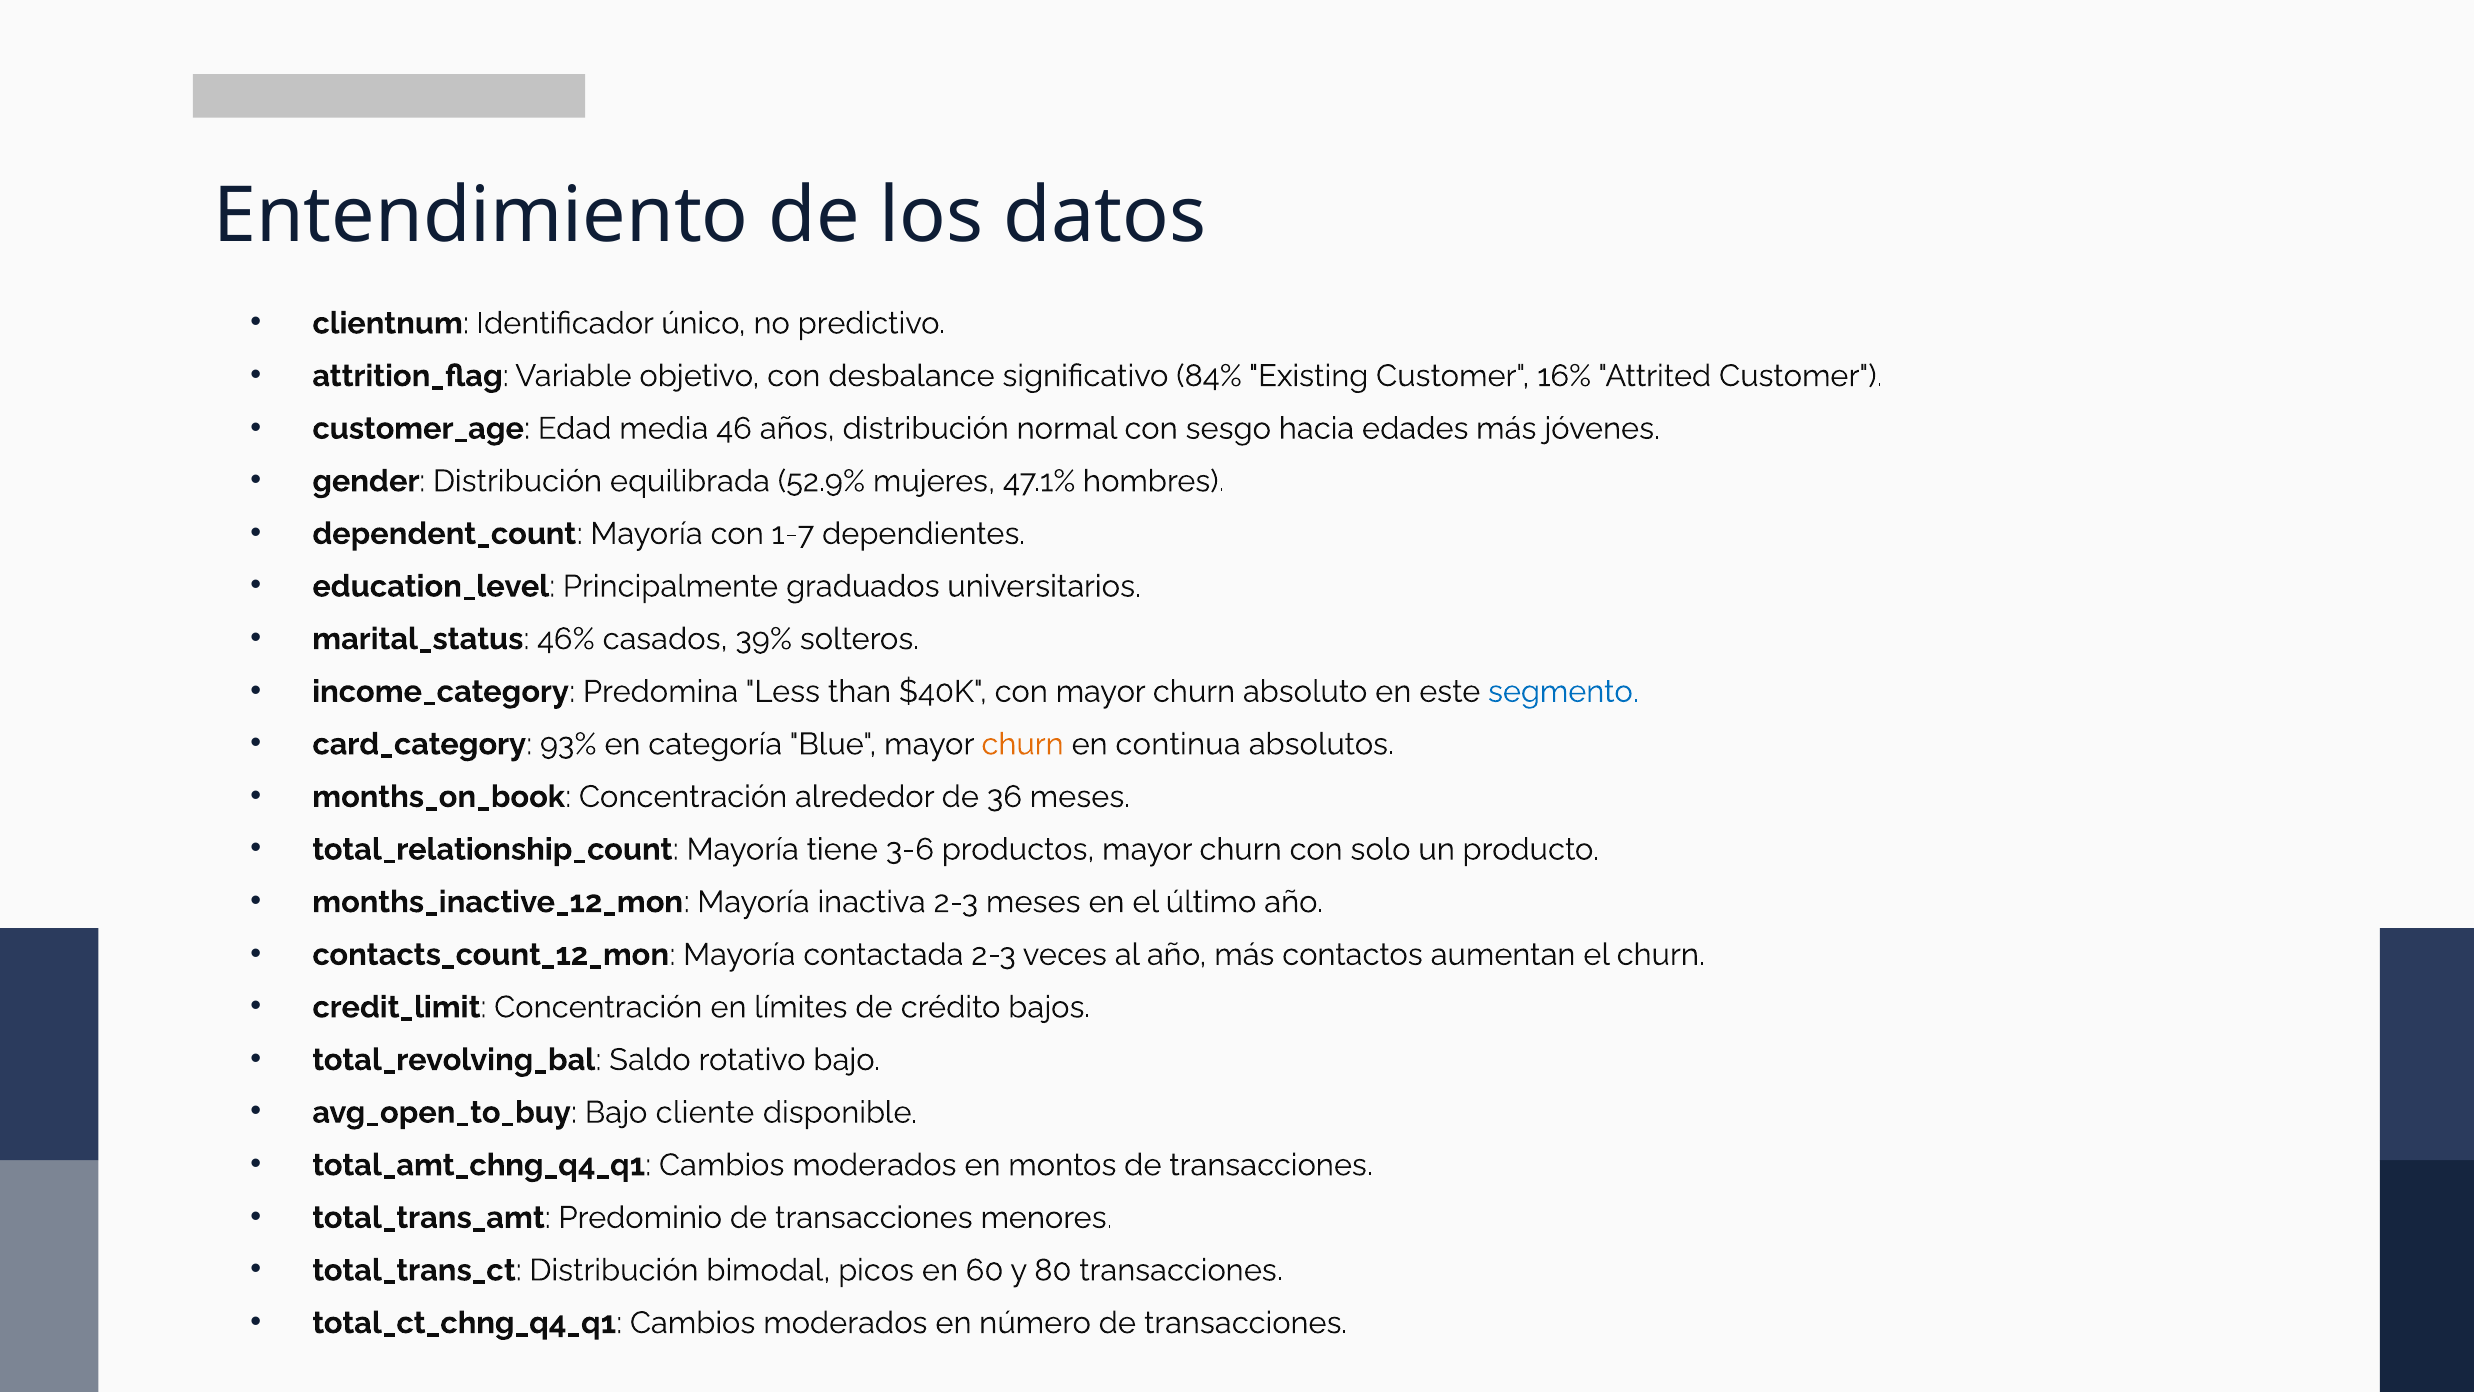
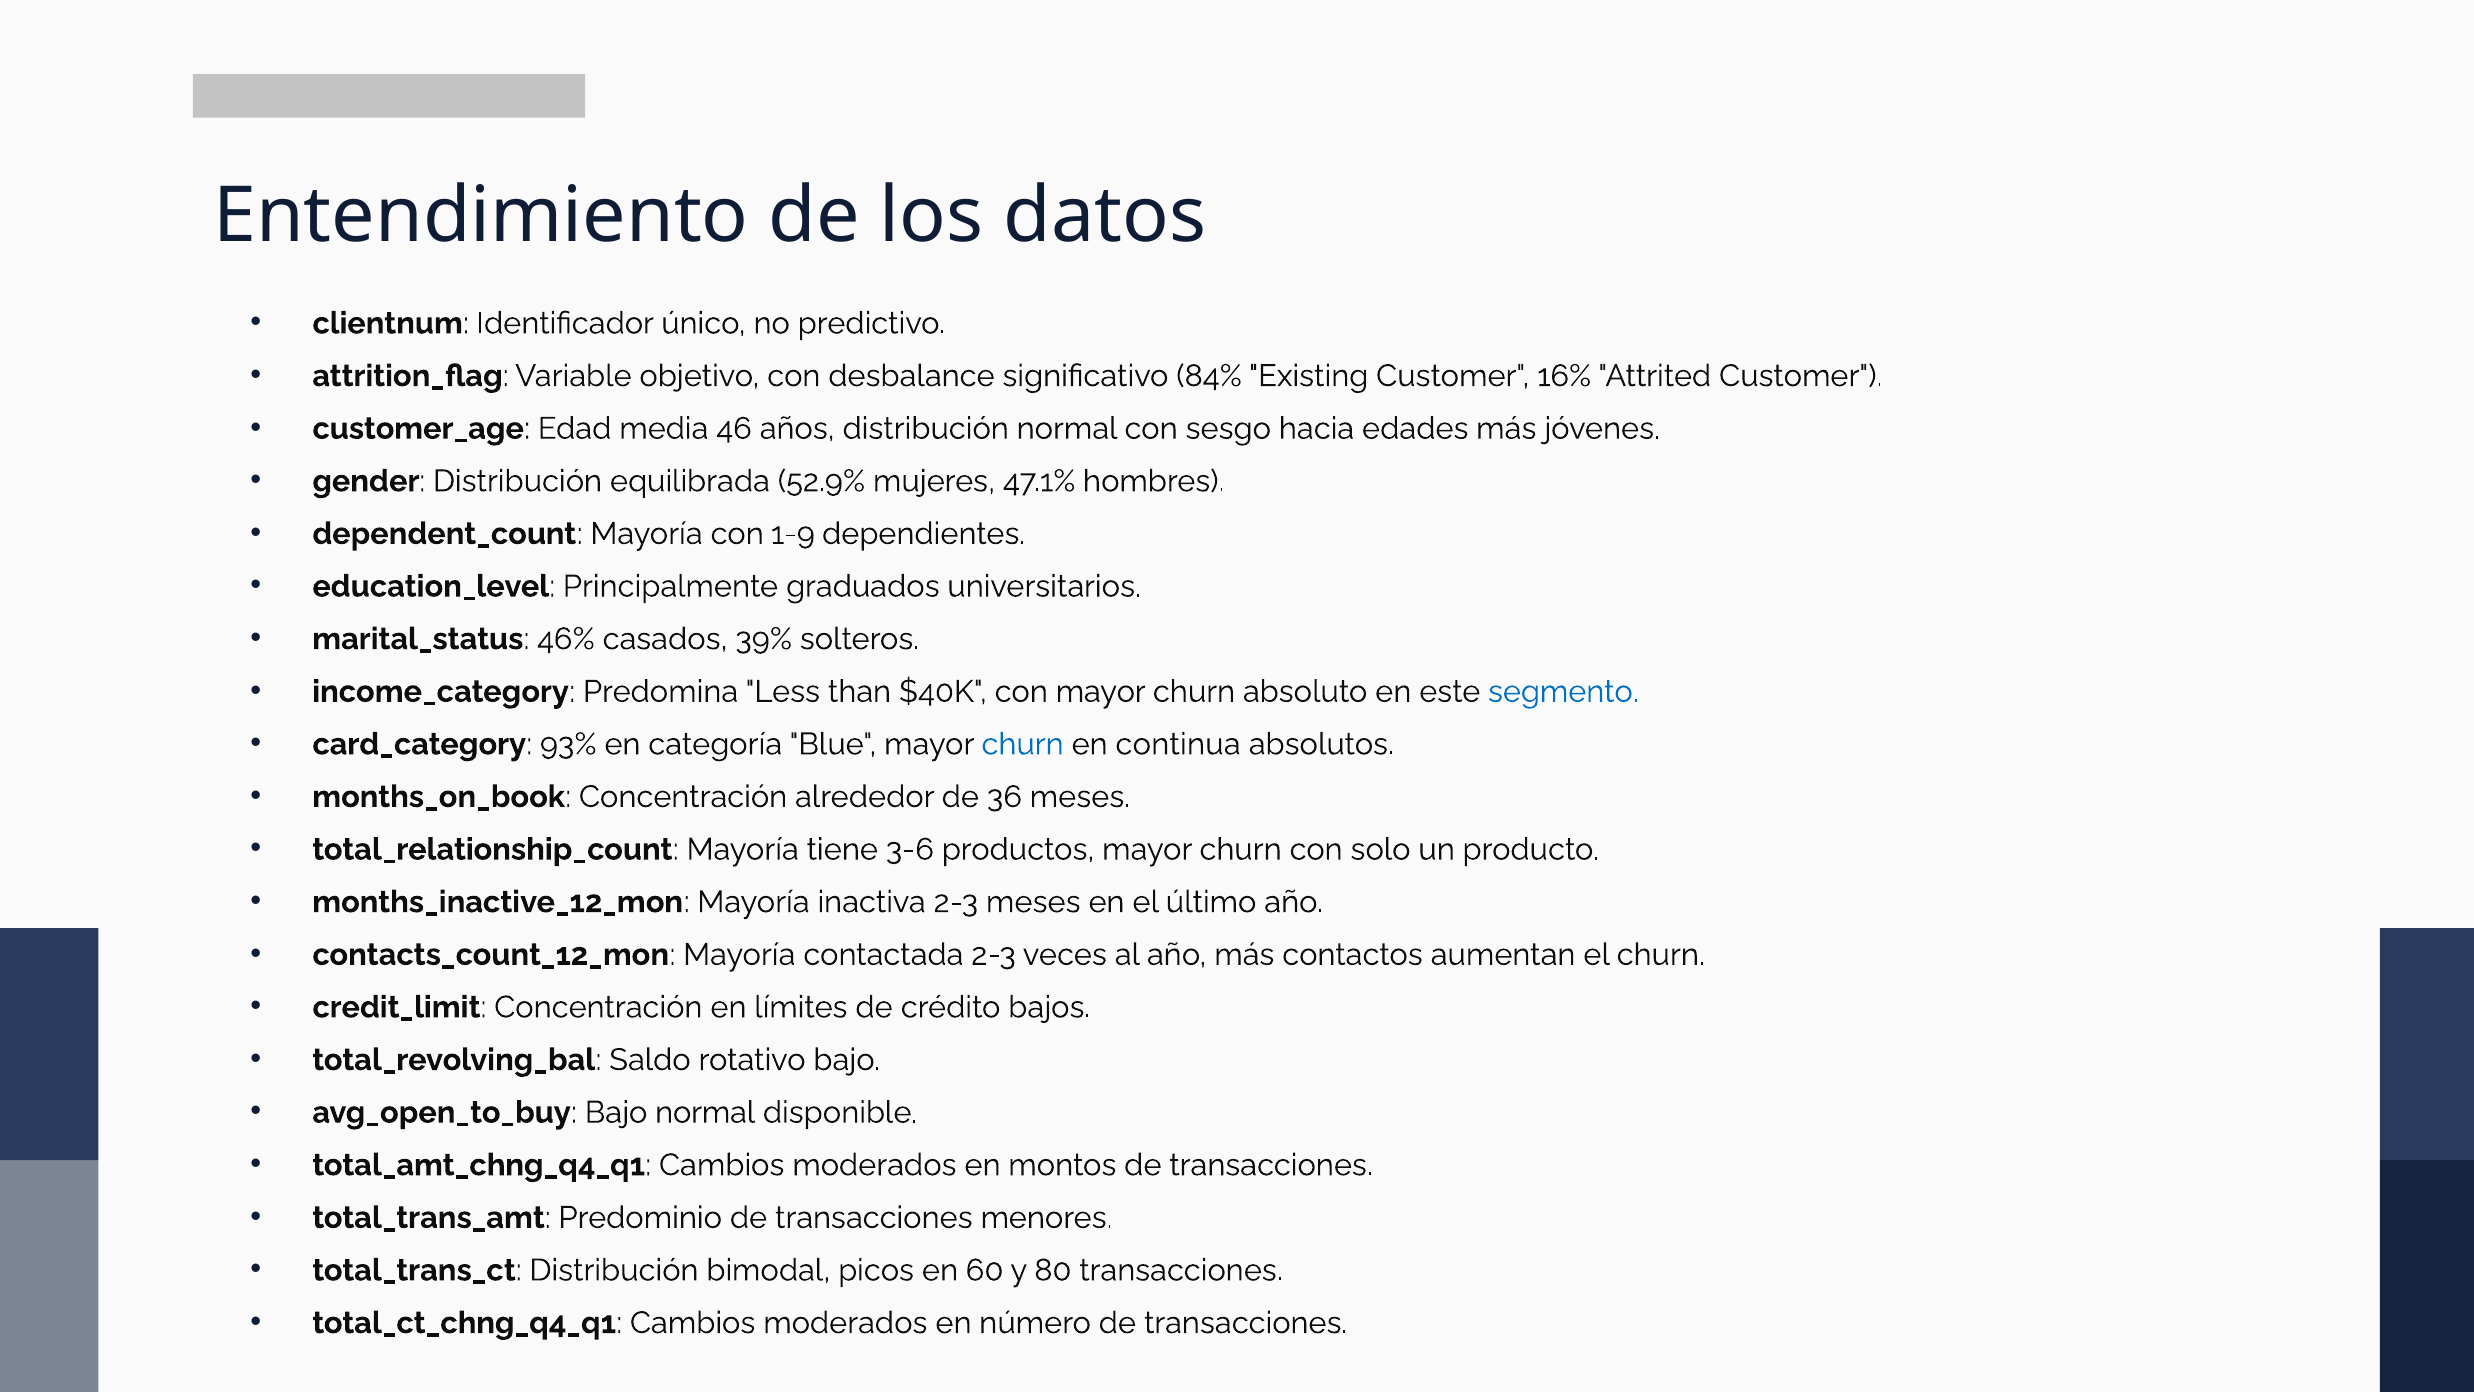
1-7: 1-7 -> 1-9
churn at (1023, 744) colour: orange -> blue
Bajo cliente: cliente -> normal
